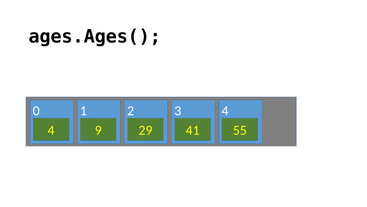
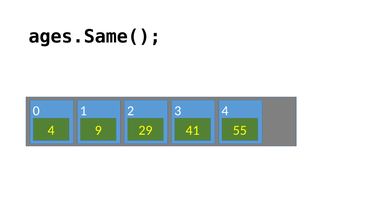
ages.Ages(: ages.Ages( -> ages.Same(
